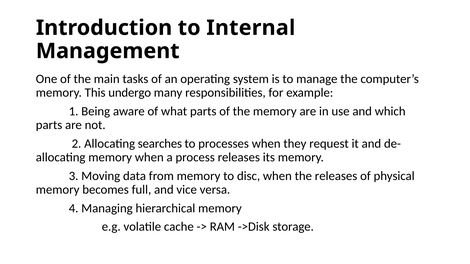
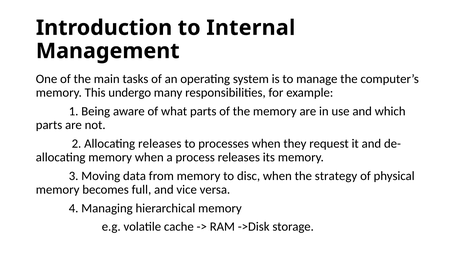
Allocating searches: searches -> releases
the releases: releases -> strategy
